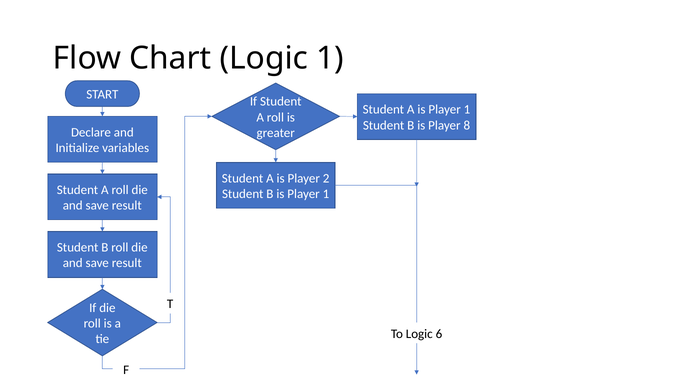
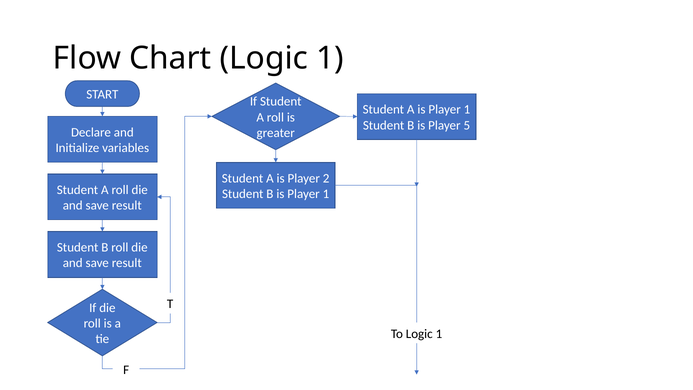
8: 8 -> 5
To Logic 6: 6 -> 1
